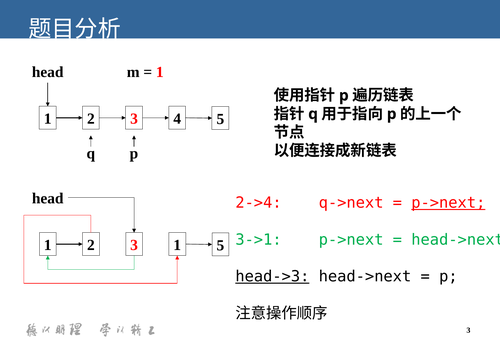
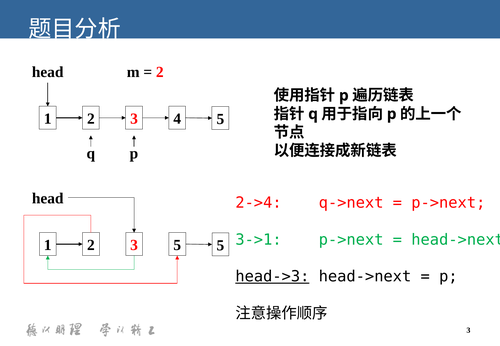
1 at (160, 72): 1 -> 2
p->next at (448, 203) underline: present -> none
2 3 1: 1 -> 5
